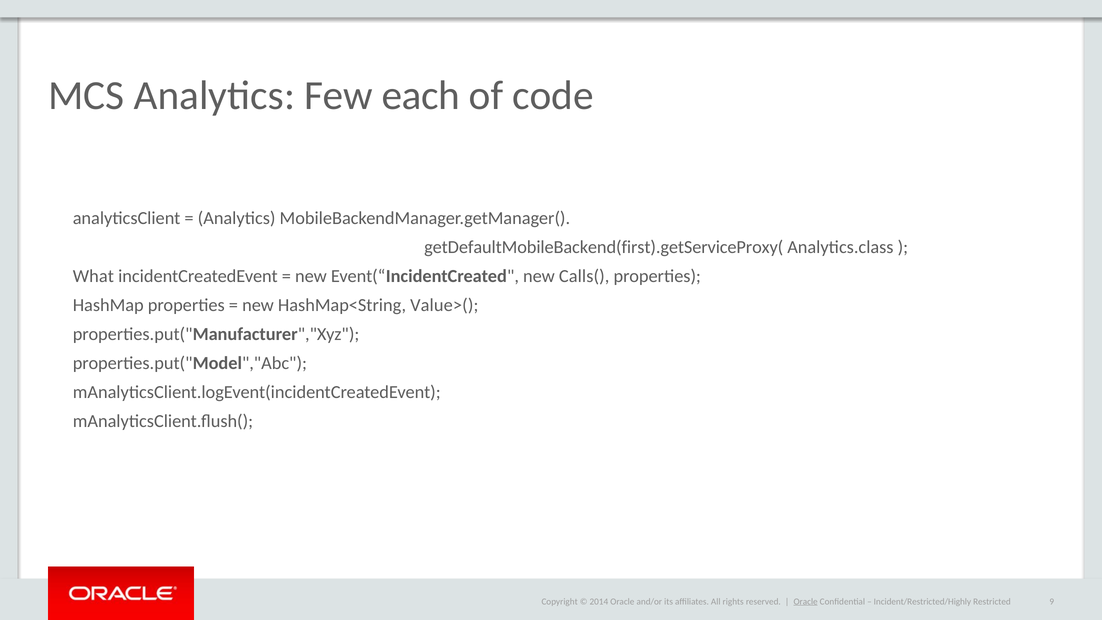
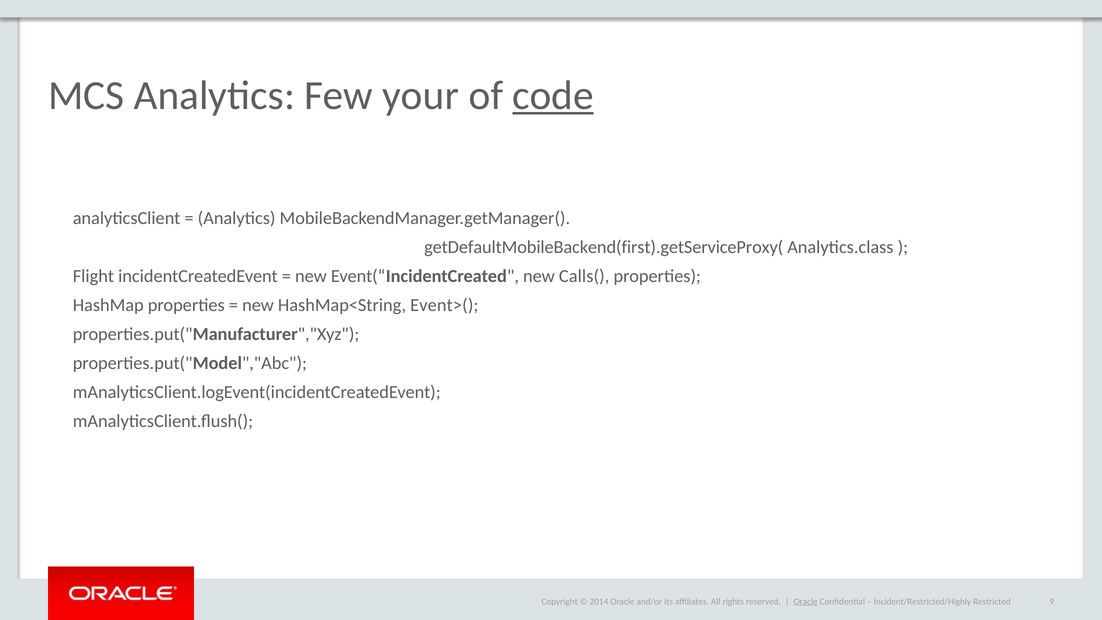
each: each -> your
code underline: none -> present
What: What -> Flight
Value>(: Value>( -> Event>(
